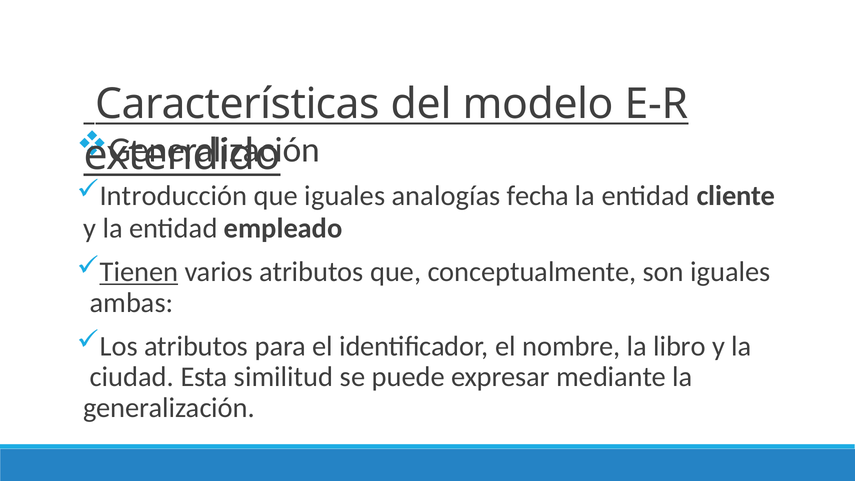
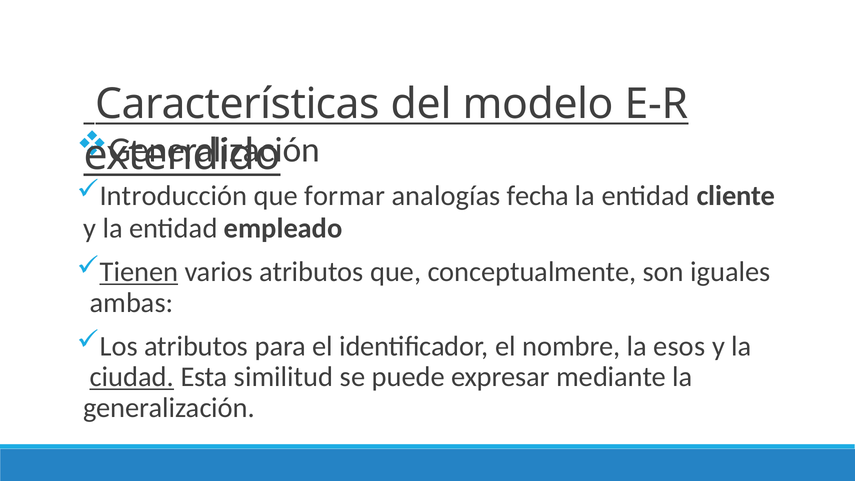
que iguales: iguales -> formar
libro: libro -> esos
ciudad underline: none -> present
